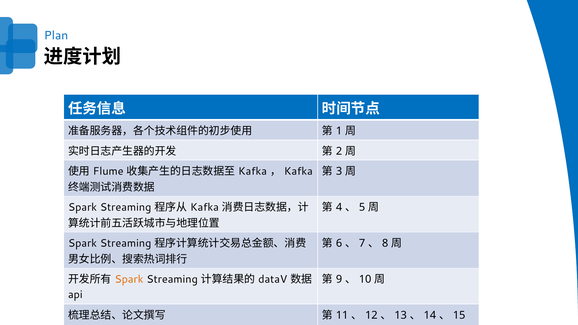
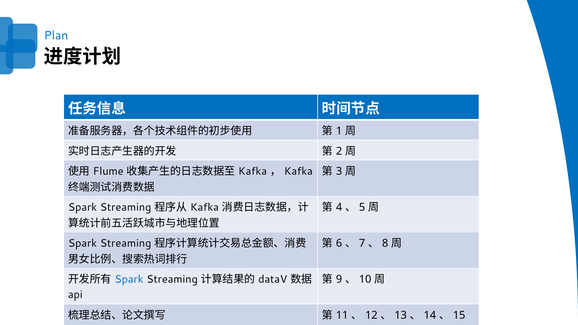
Spark at (129, 280) colour: orange -> blue
